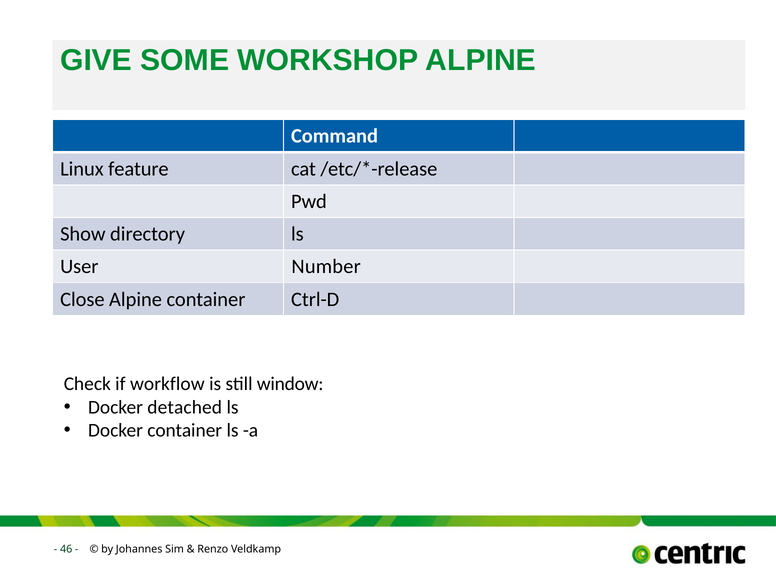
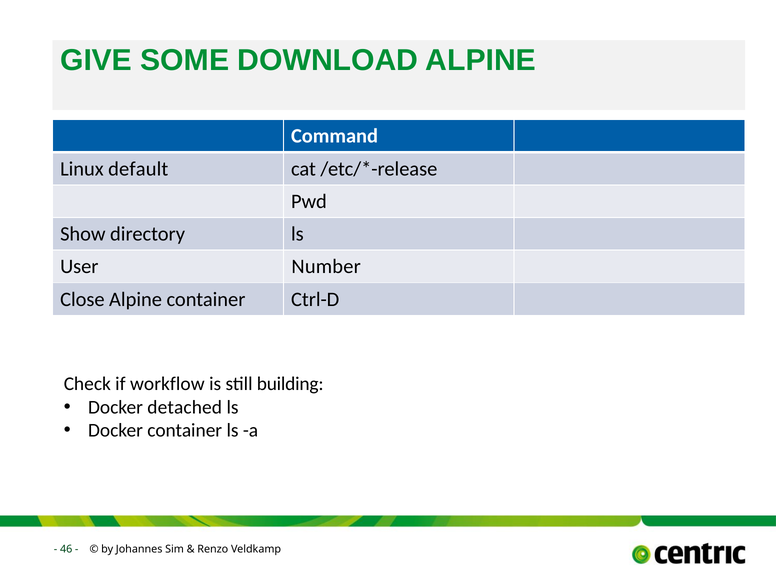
WORKSHOP: WORKSHOP -> DOWNLOAD
feature: feature -> default
window: window -> building
